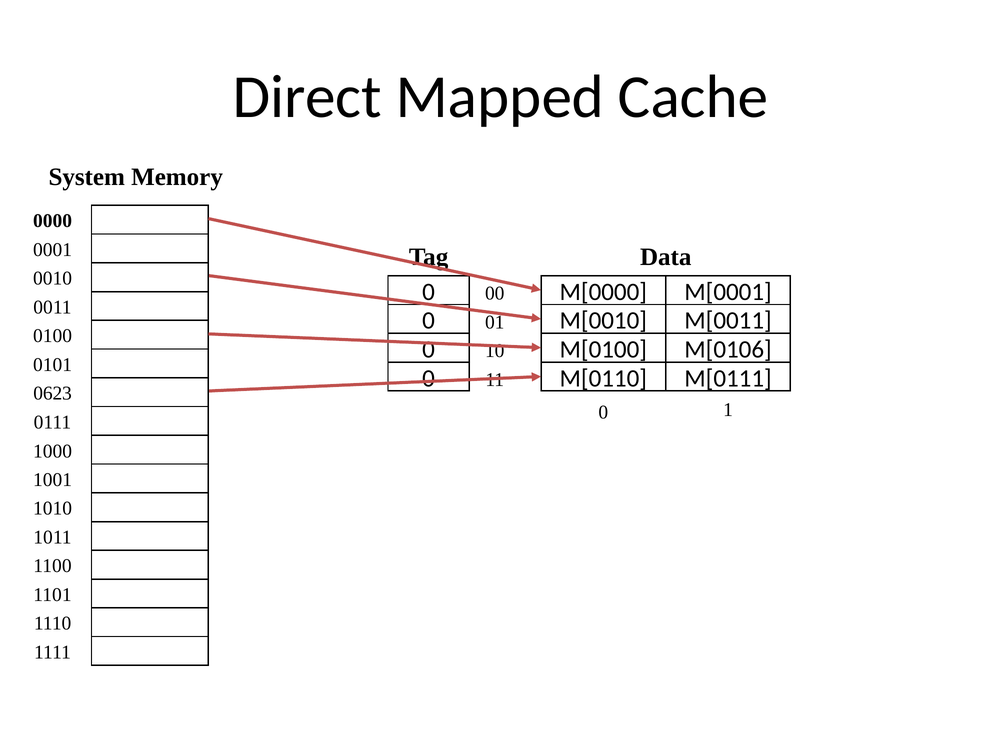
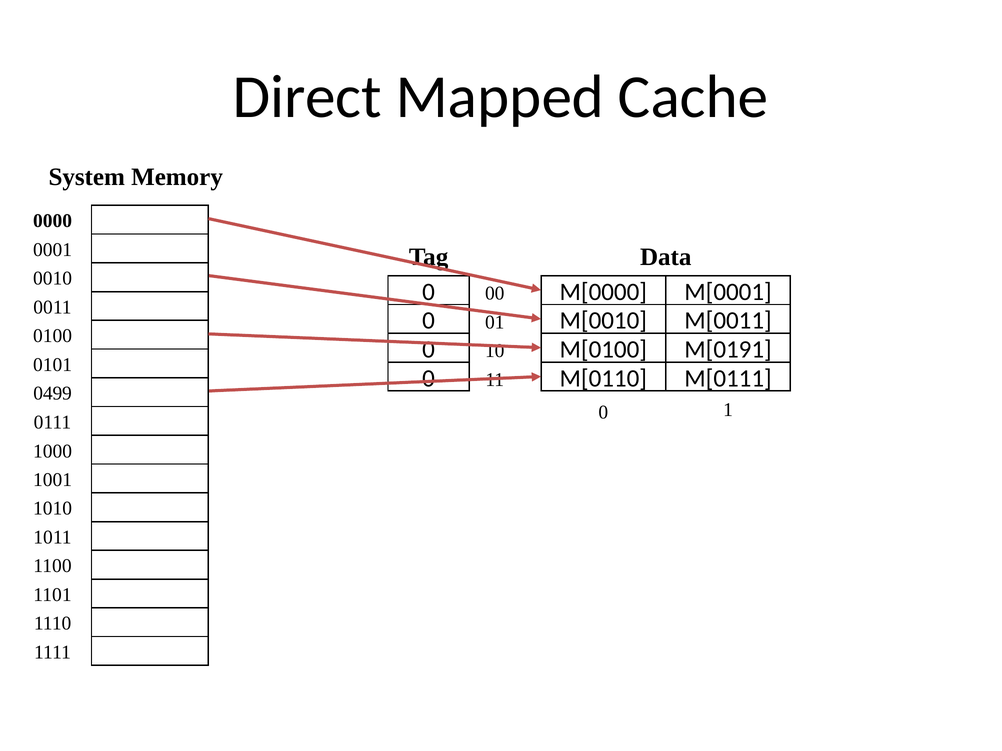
M[0106: M[0106 -> M[0191
0623: 0623 -> 0499
